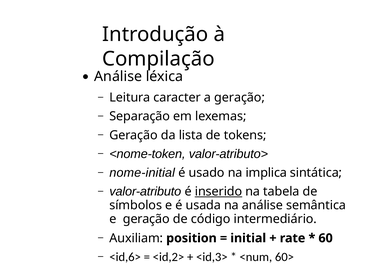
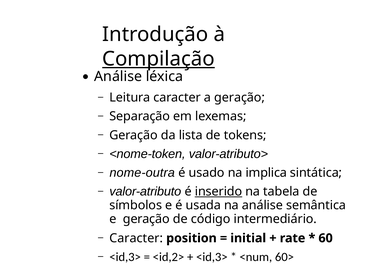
Compilação underline: none -> present
nome-initial: nome-initial -> nome-outra
Auxiliam at (136, 239): Auxiliam -> Caracter
<id,6> at (125, 257): <id,6> -> <id,3>
